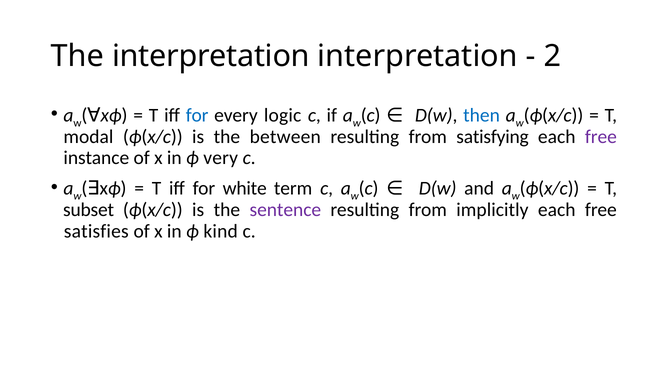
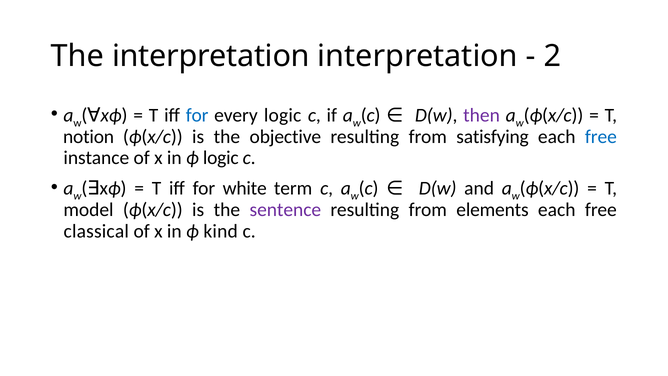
then colour: blue -> purple
modal: modal -> notion
between: between -> objective
free at (601, 137) colour: purple -> blue
ϕ very: very -> logic
subset: subset -> model
implicitly: implicitly -> elements
satisfies: satisfies -> classical
